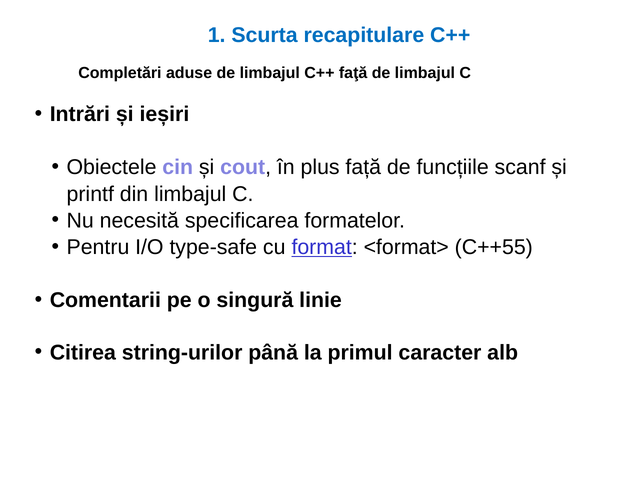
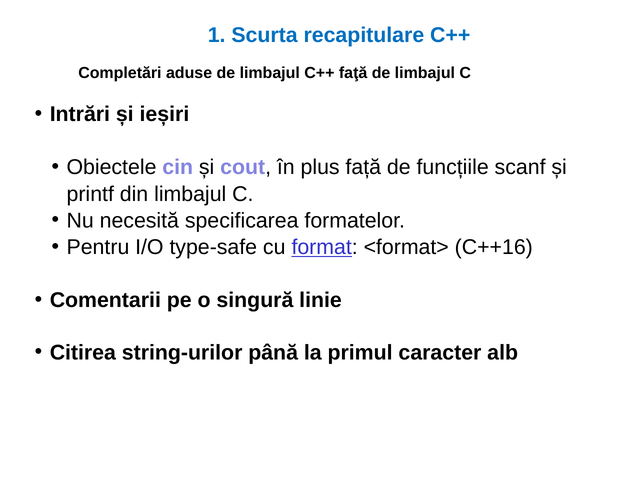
C++55: C++55 -> C++16
